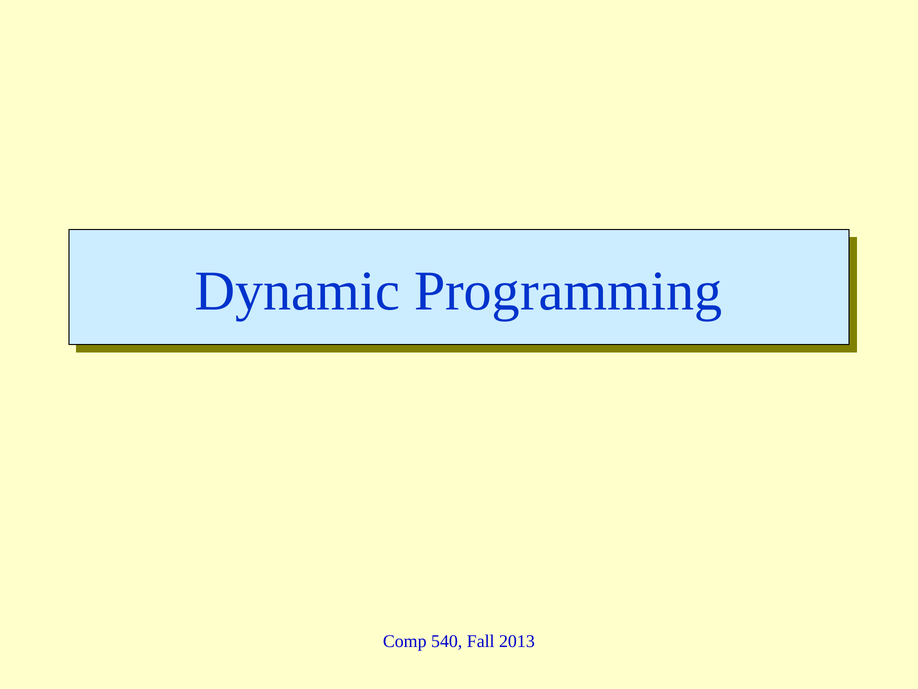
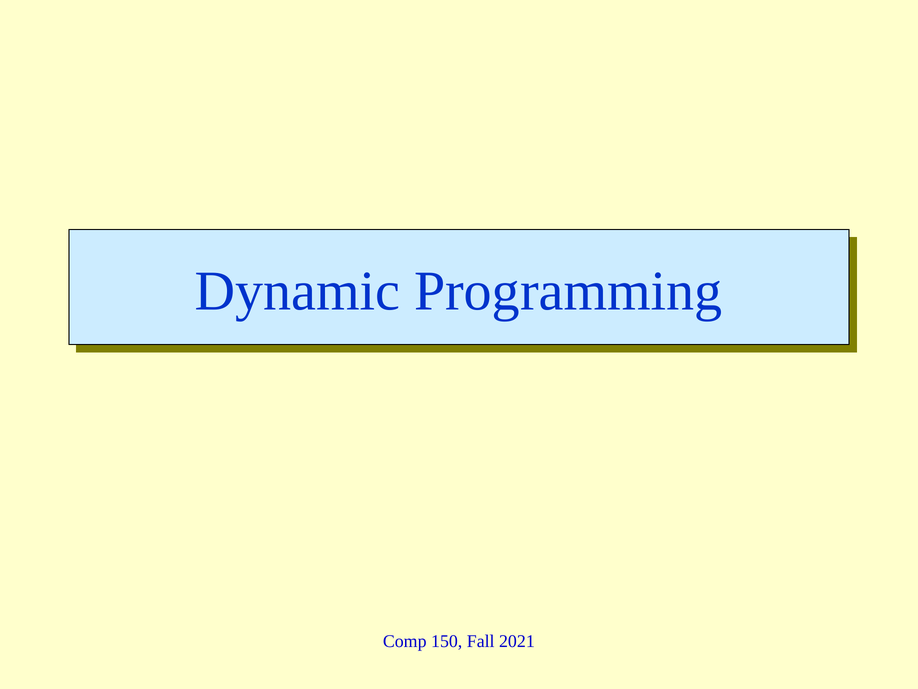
540: 540 -> 150
2013: 2013 -> 2021
